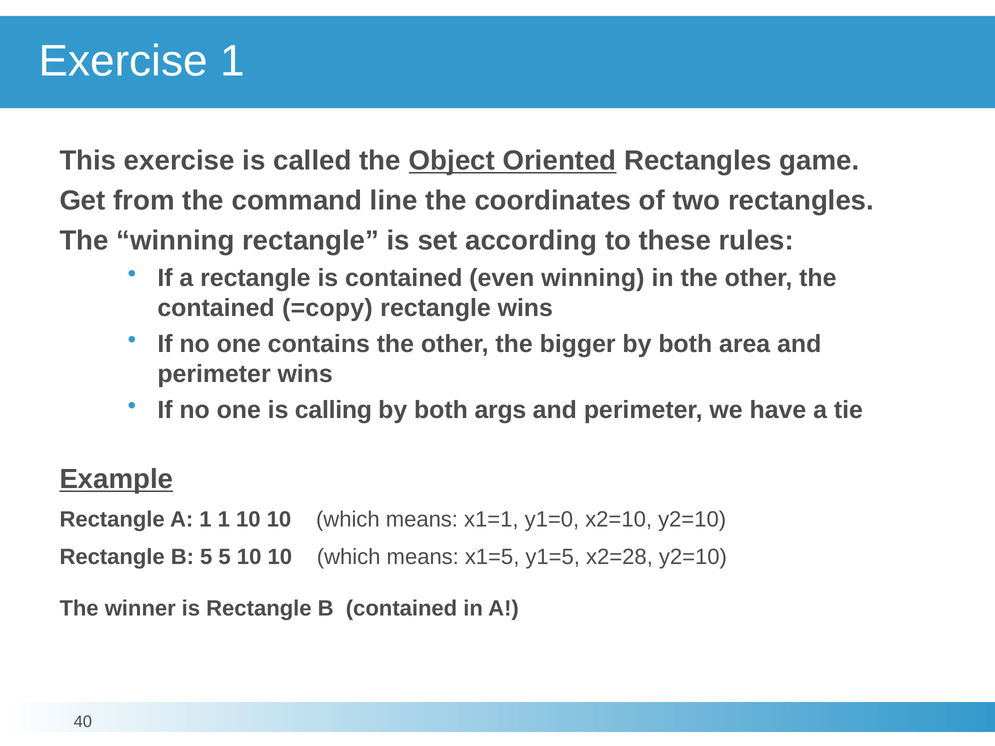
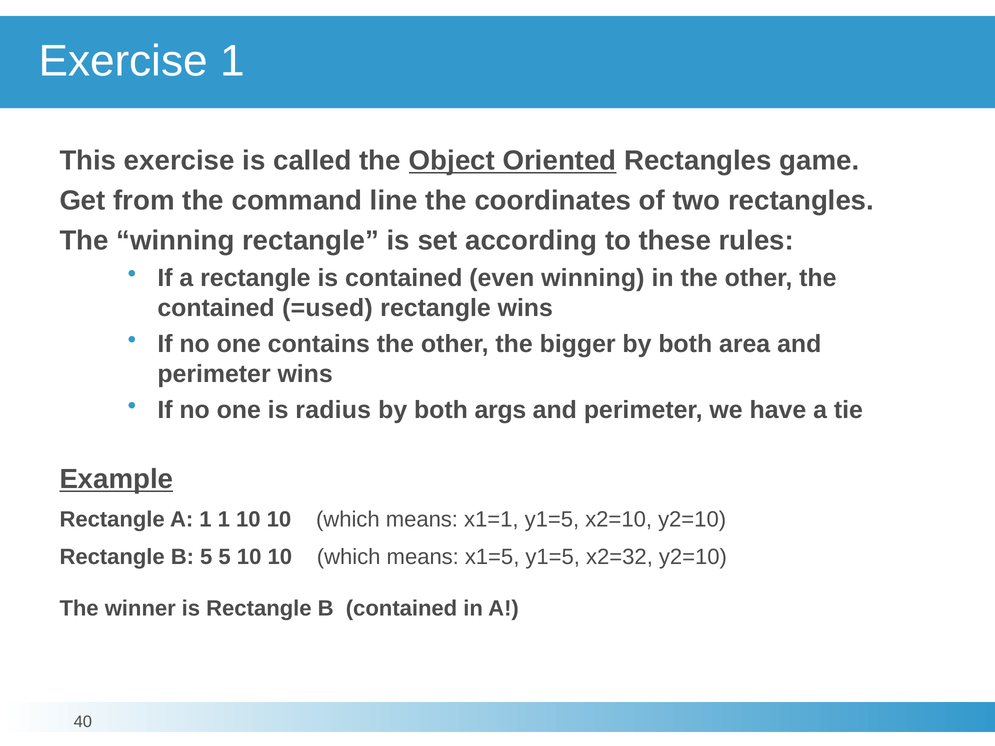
=copy: =copy -> =used
calling: calling -> radius
x1=1 y1=0: y1=0 -> y1=5
x2=28: x2=28 -> x2=32
